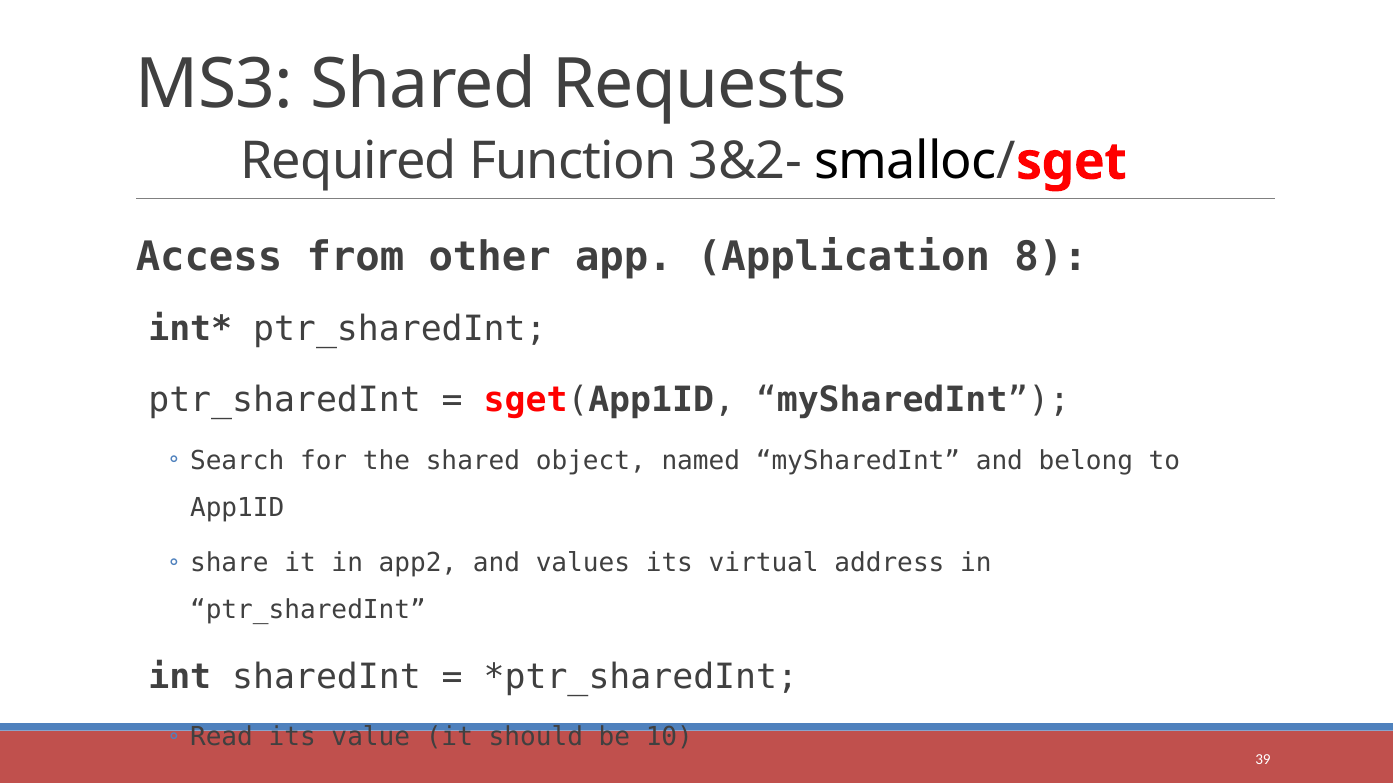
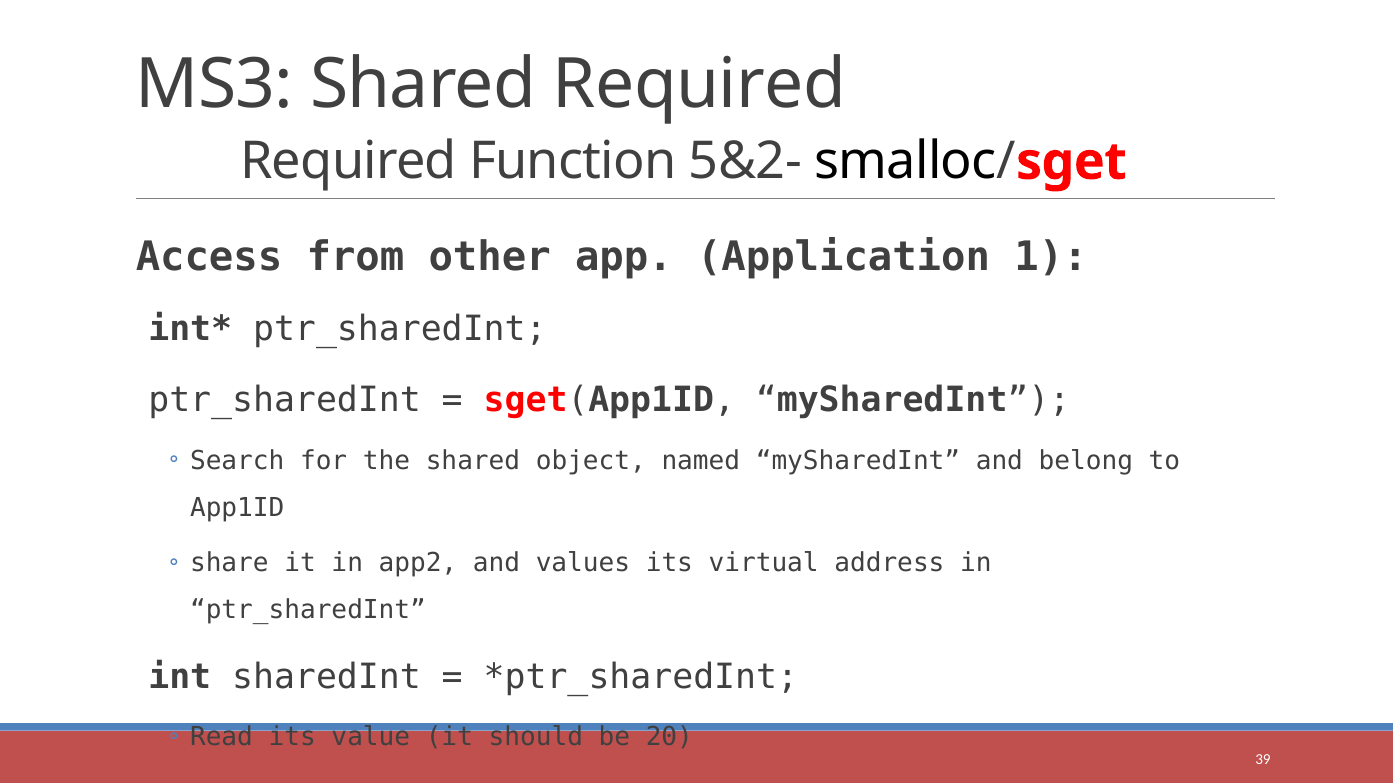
Shared Requests: Requests -> Required
3&2-: 3&2- -> 5&2-
8: 8 -> 1
10: 10 -> 20
